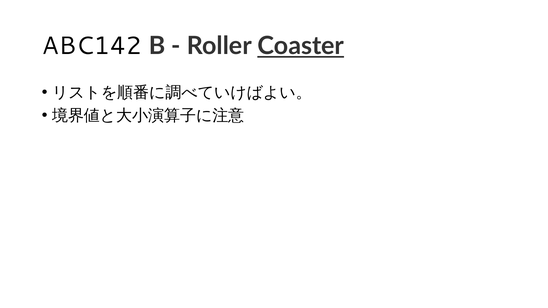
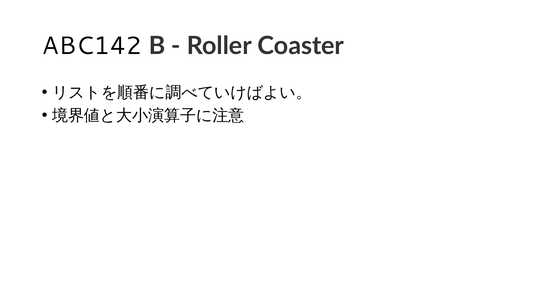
Coaster underline: present -> none
